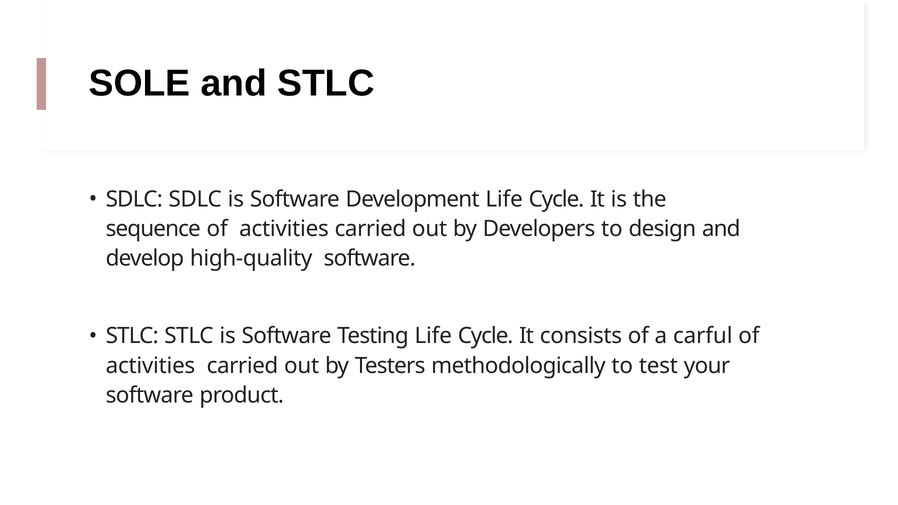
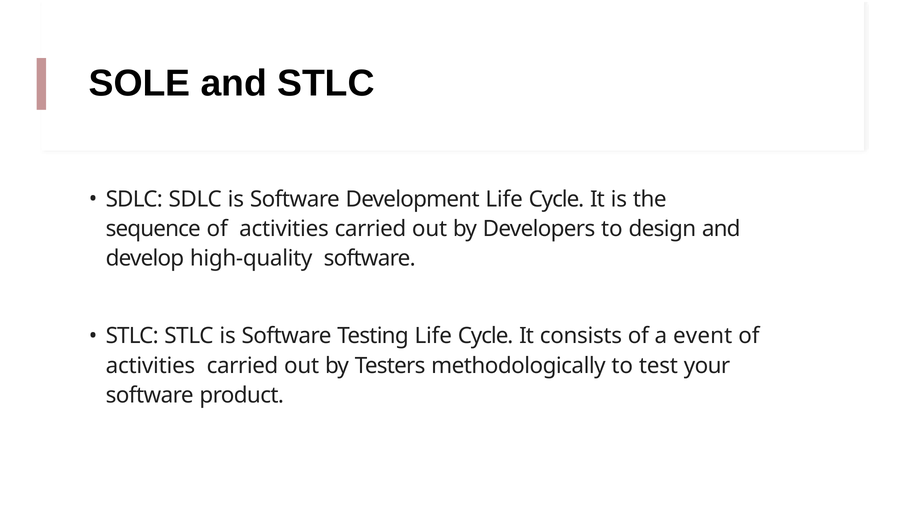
carful: carful -> event
